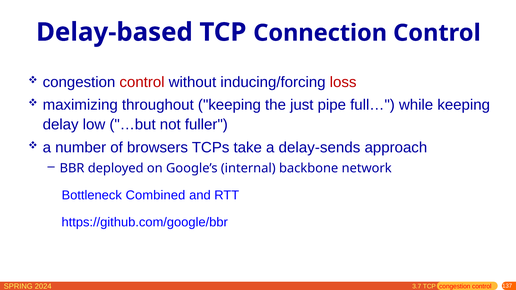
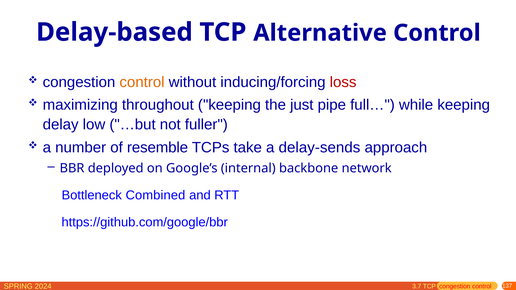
Connection: Connection -> Alternative
control at (142, 82) colour: red -> orange
browsers: browsers -> resemble
